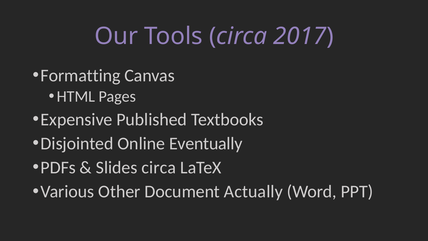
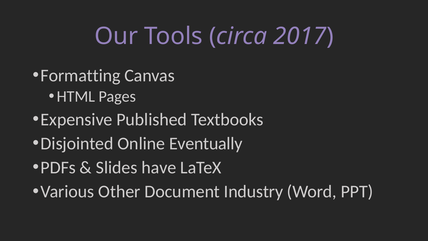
Slides circa: circa -> have
Actually: Actually -> Industry
